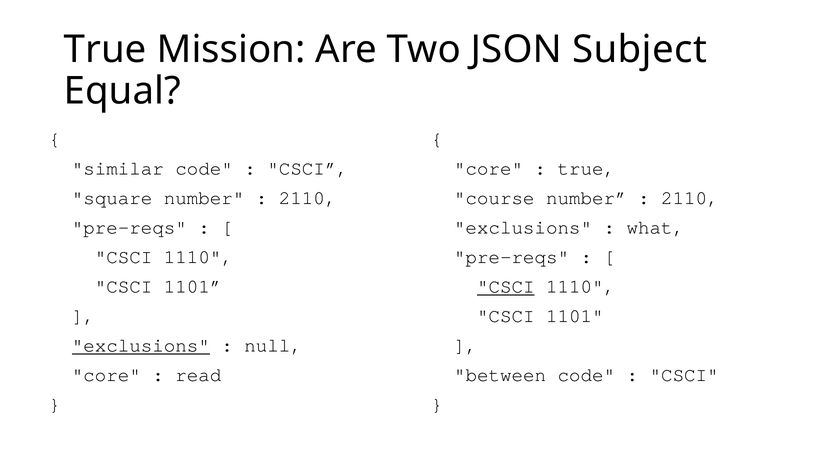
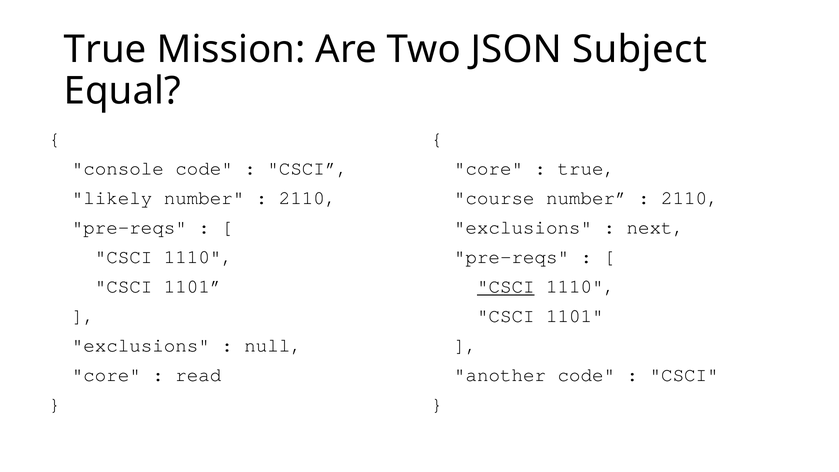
similar: similar -> console
square: square -> likely
what: what -> next
exclusions at (141, 346) underline: present -> none
between: between -> another
